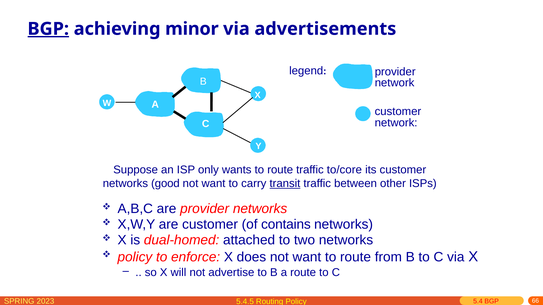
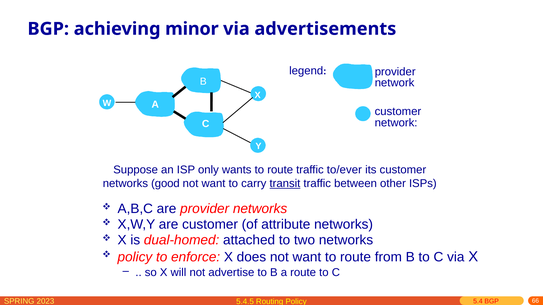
BGP at (48, 29) underline: present -> none
to/core: to/core -> to/ever
contains: contains -> attribute
